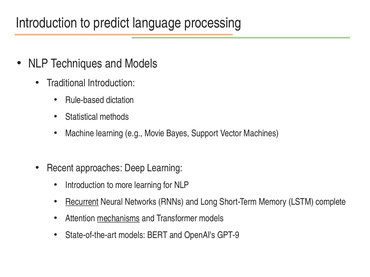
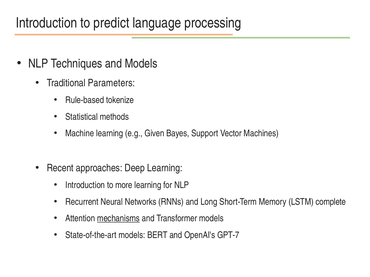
Traditional Introduction: Introduction -> Parameters
dictation: dictation -> tokenize
Movie: Movie -> Given
Recurrent underline: present -> none
GPT-9: GPT-9 -> GPT-7
